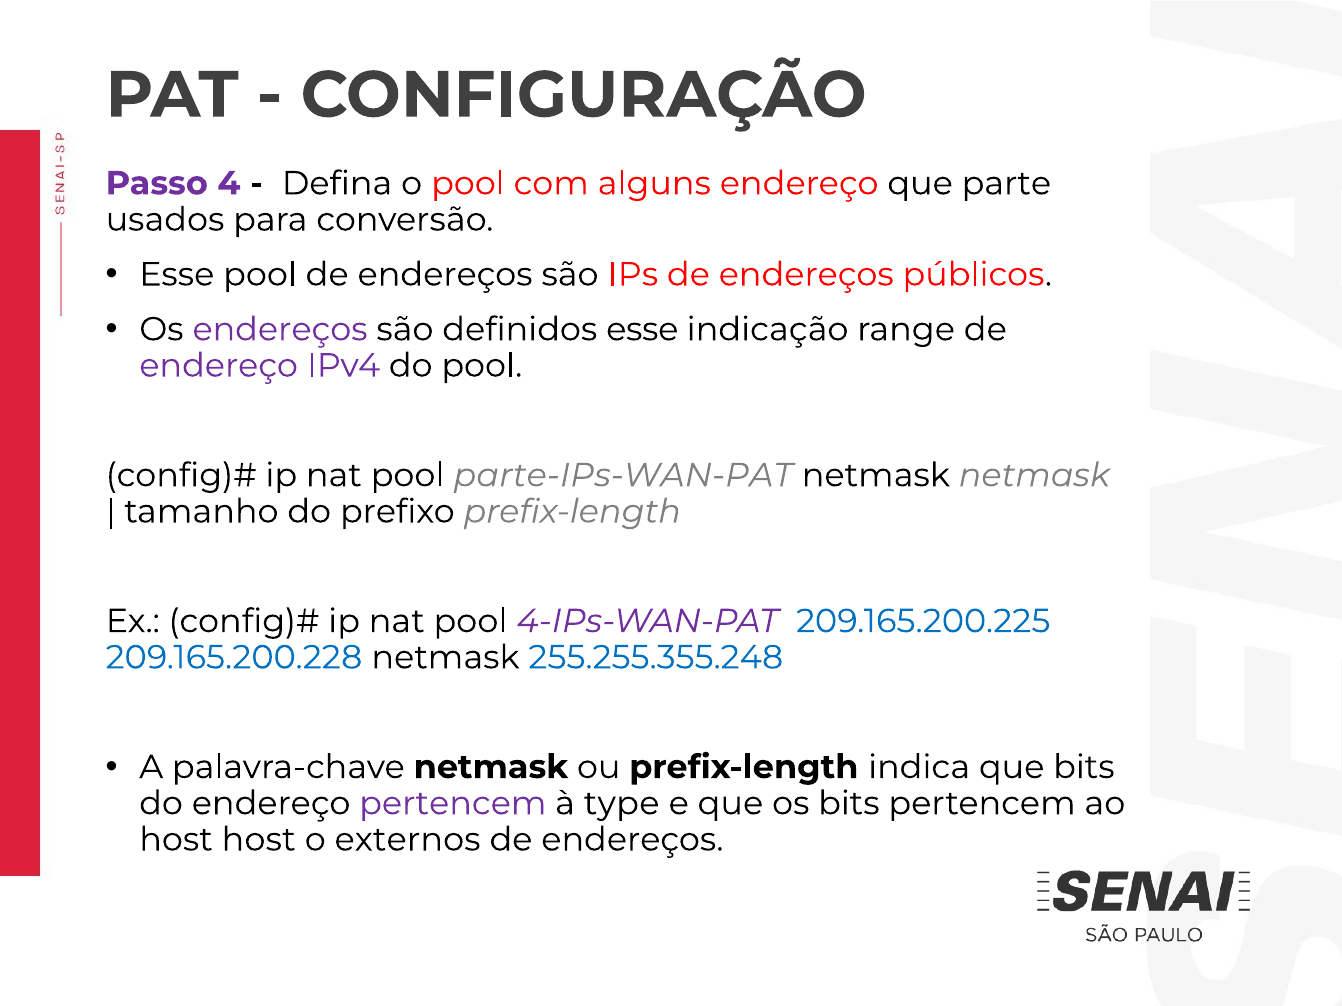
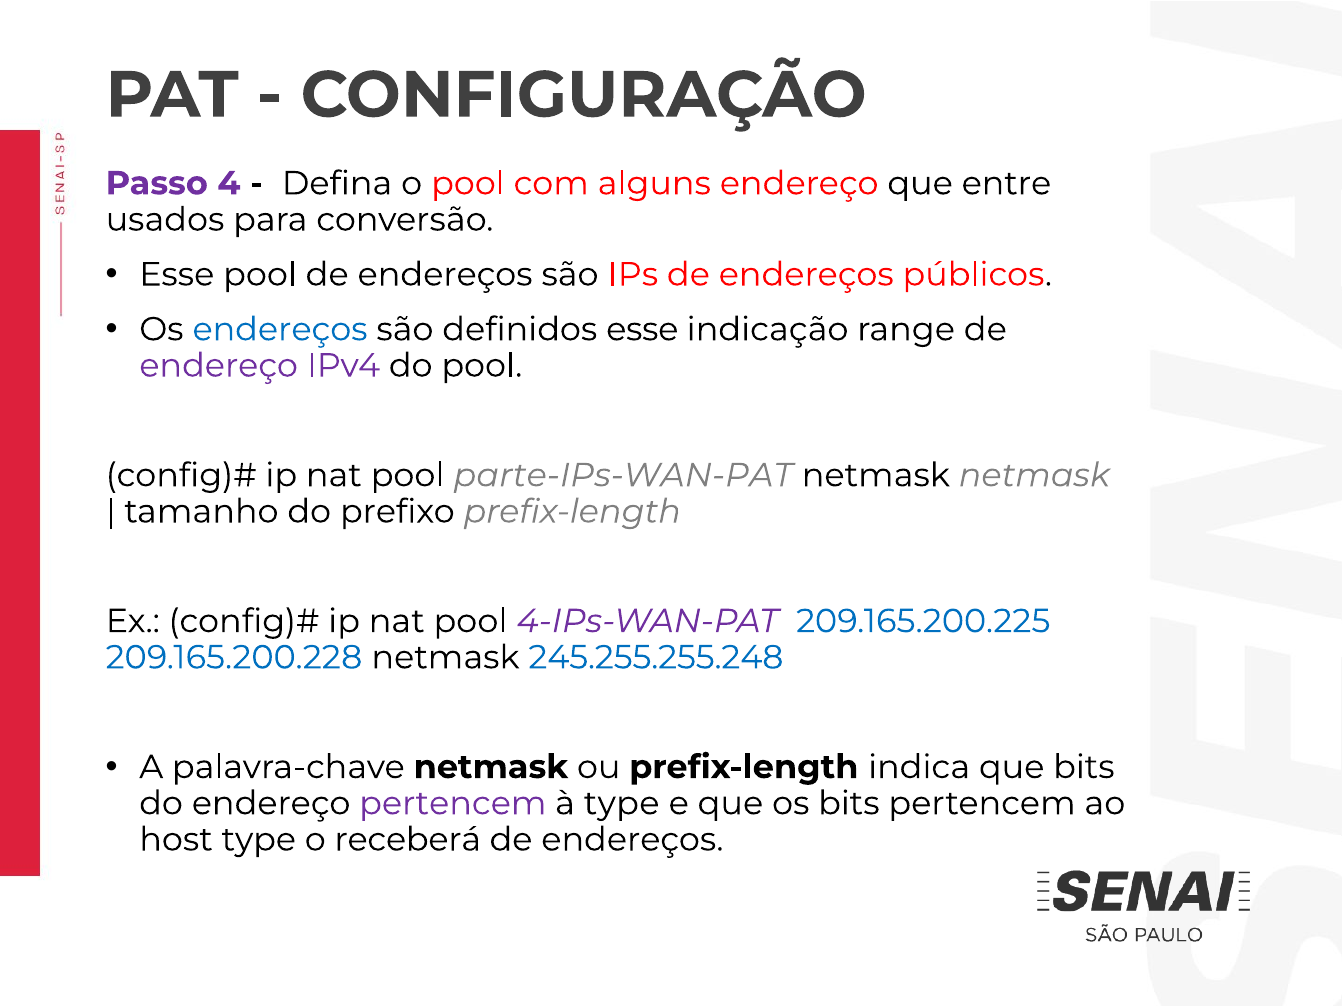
parte: parte -> entre
endereços at (280, 330) colour: purple -> blue
255.255.355.248: 255.255.355.248 -> 245.255.255.248
host host: host -> type
externos: externos -> receberá
